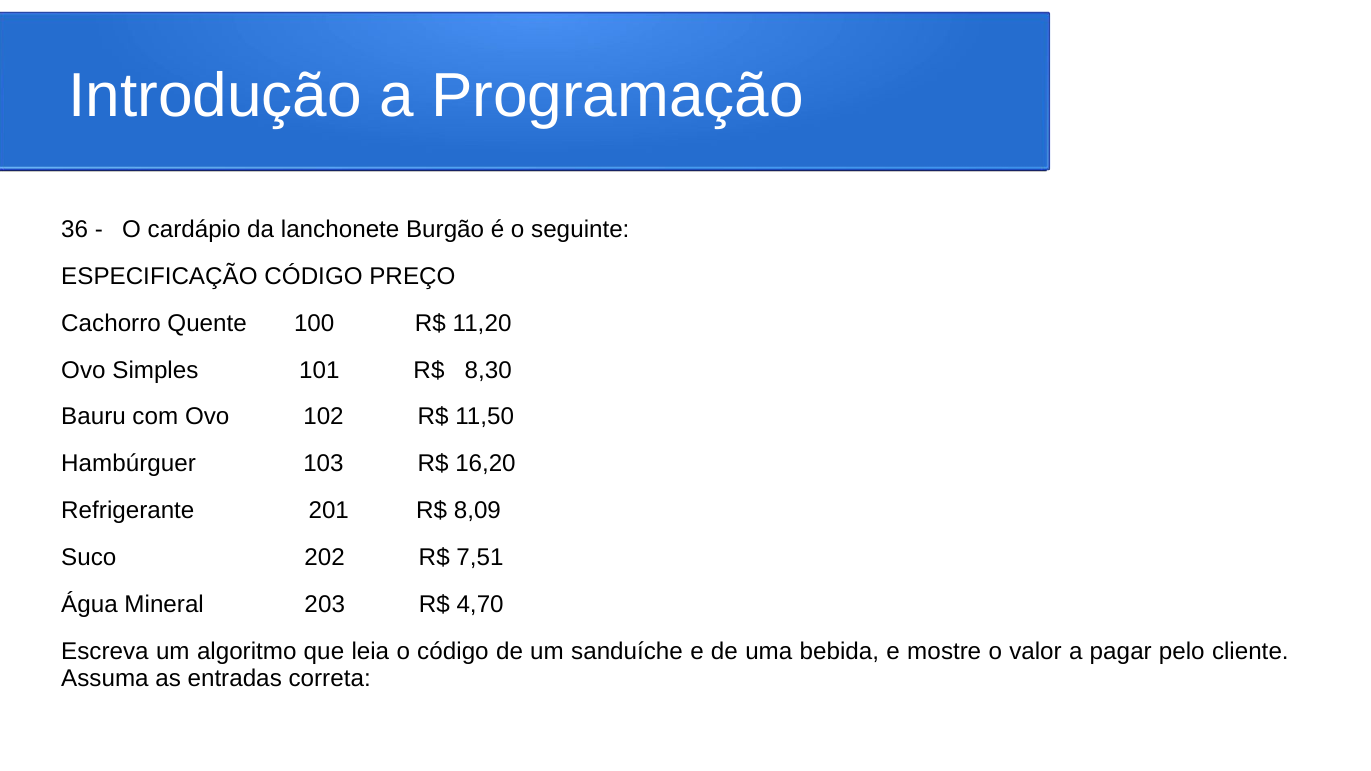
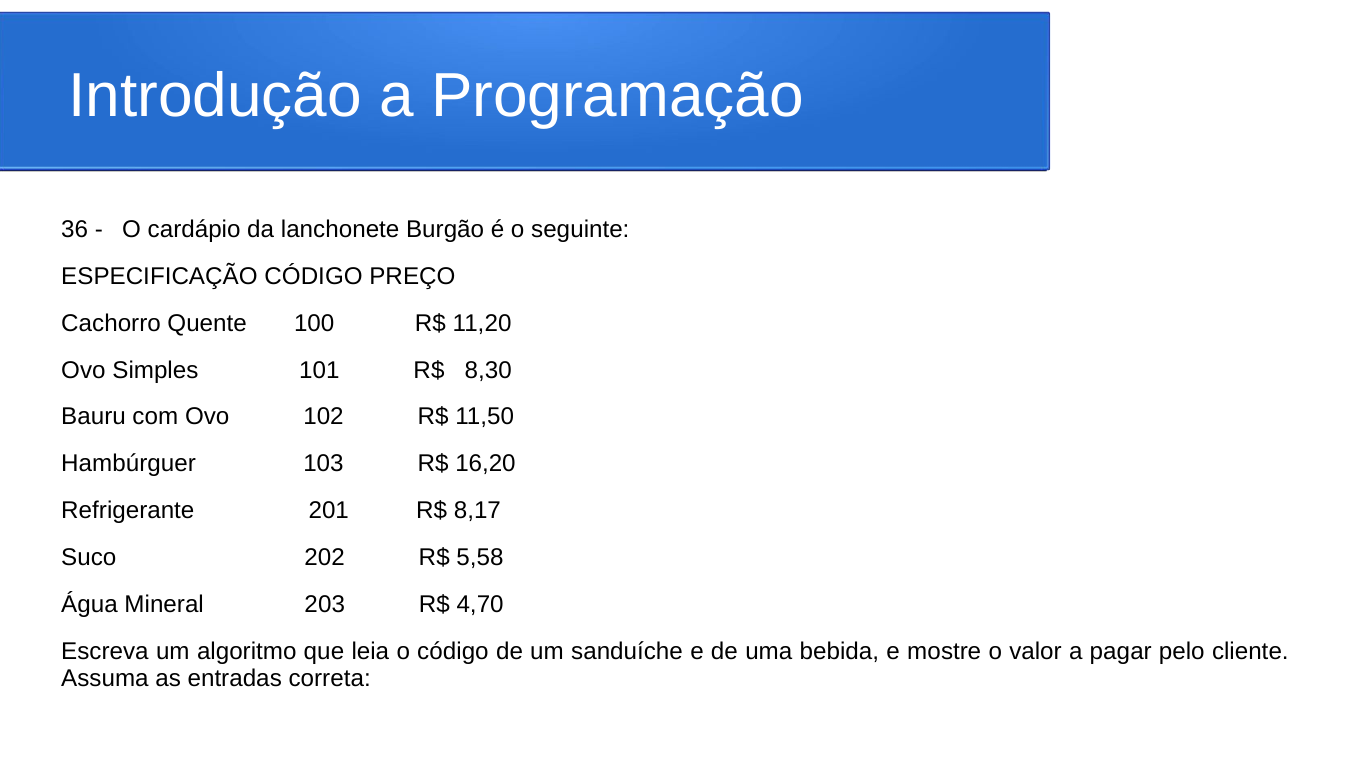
8,09: 8,09 -> 8,17
7,51: 7,51 -> 5,58
